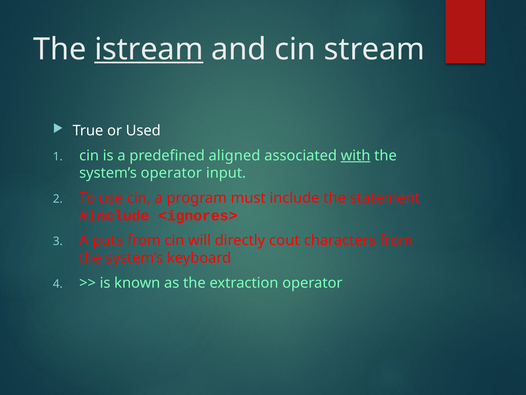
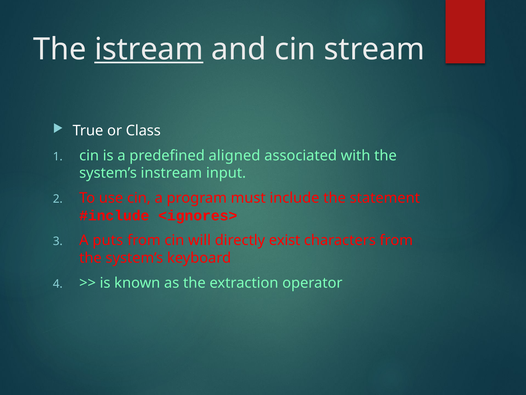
Used: Used -> Class
with underline: present -> none
system’s operator: operator -> instream
cout: cout -> exist
